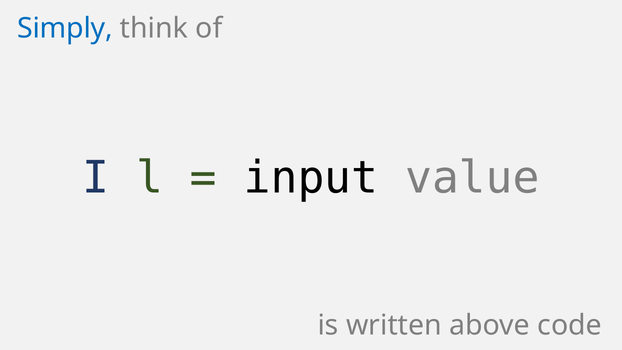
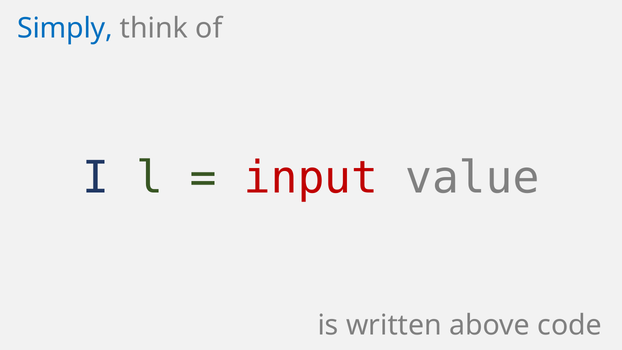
input colour: black -> red
